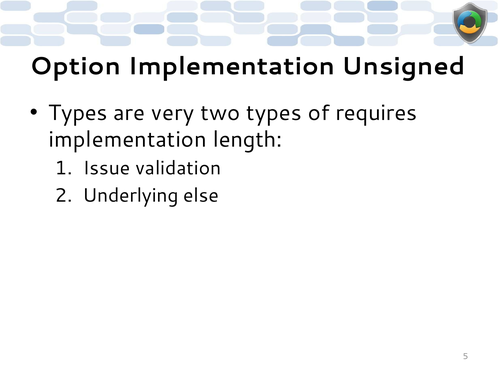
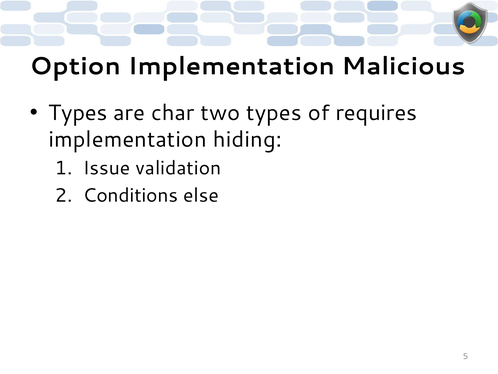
Unsigned: Unsigned -> Malicious
very: very -> char
length: length -> hiding
Underlying: Underlying -> Conditions
